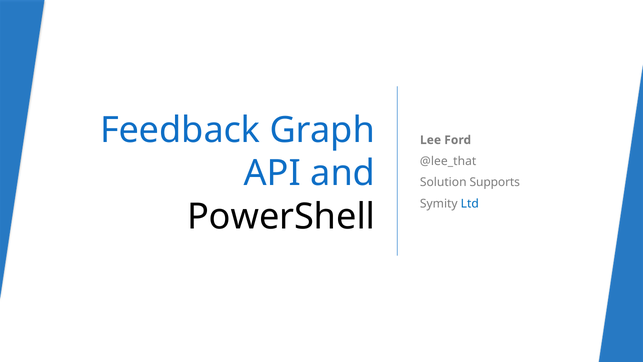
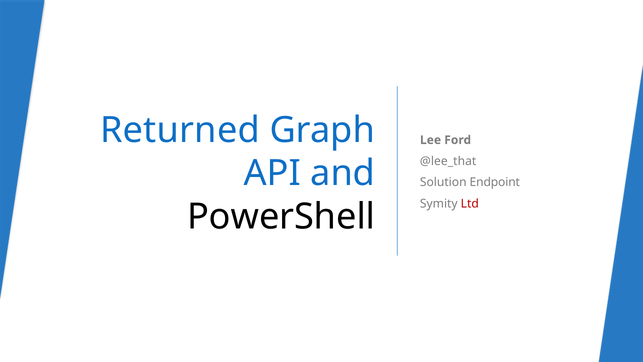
Feedback: Feedback -> Returned
Supports: Supports -> Endpoint
Ltd colour: blue -> red
